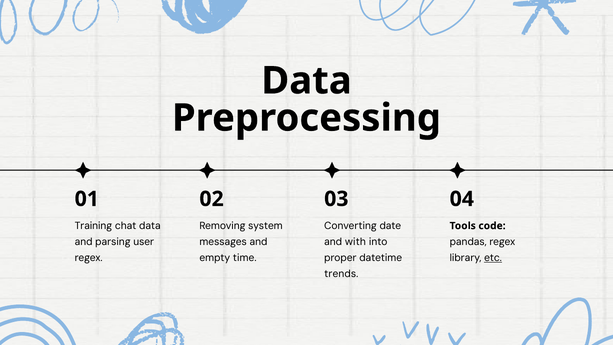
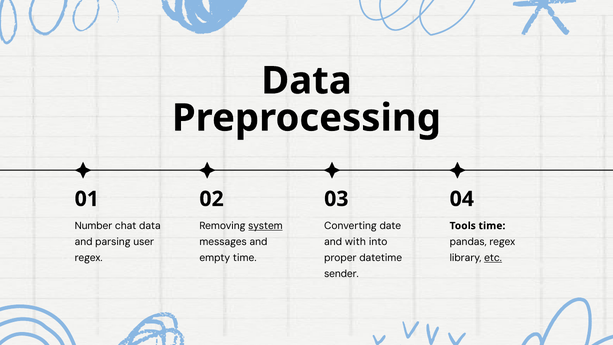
Training: Training -> Number
system underline: none -> present
Tools code: code -> time
trends: trends -> sender
